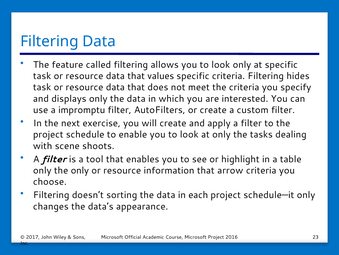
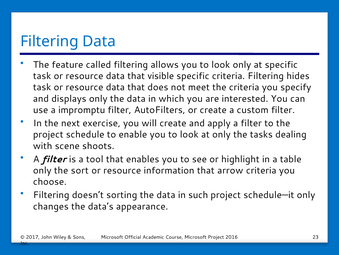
values: values -> visible
the only: only -> sort
each: each -> such
